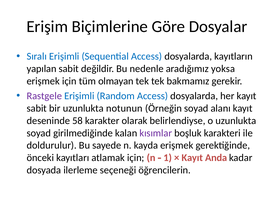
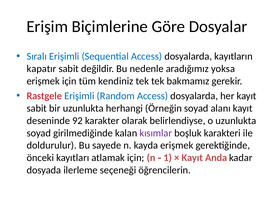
yapılan: yapılan -> kapatır
olmayan: olmayan -> kendiniz
Rastgele colour: purple -> red
notunun: notunun -> herhangi
58: 58 -> 92
